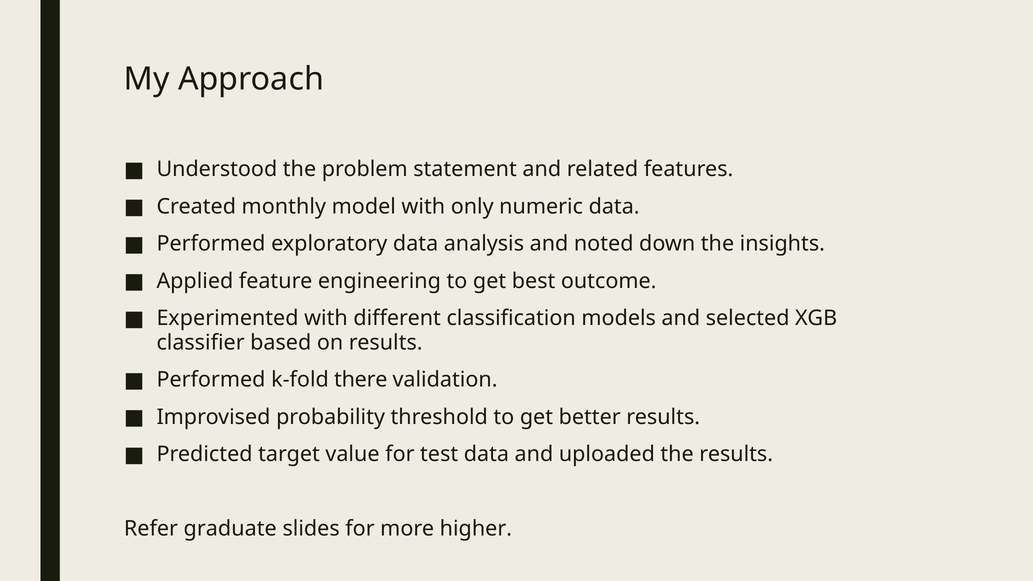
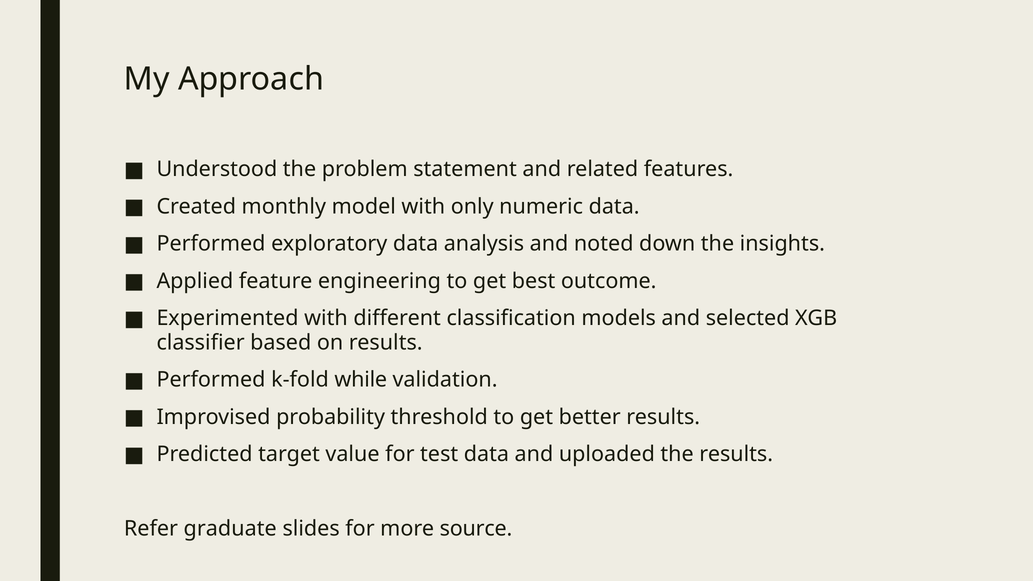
there: there -> while
higher: higher -> source
